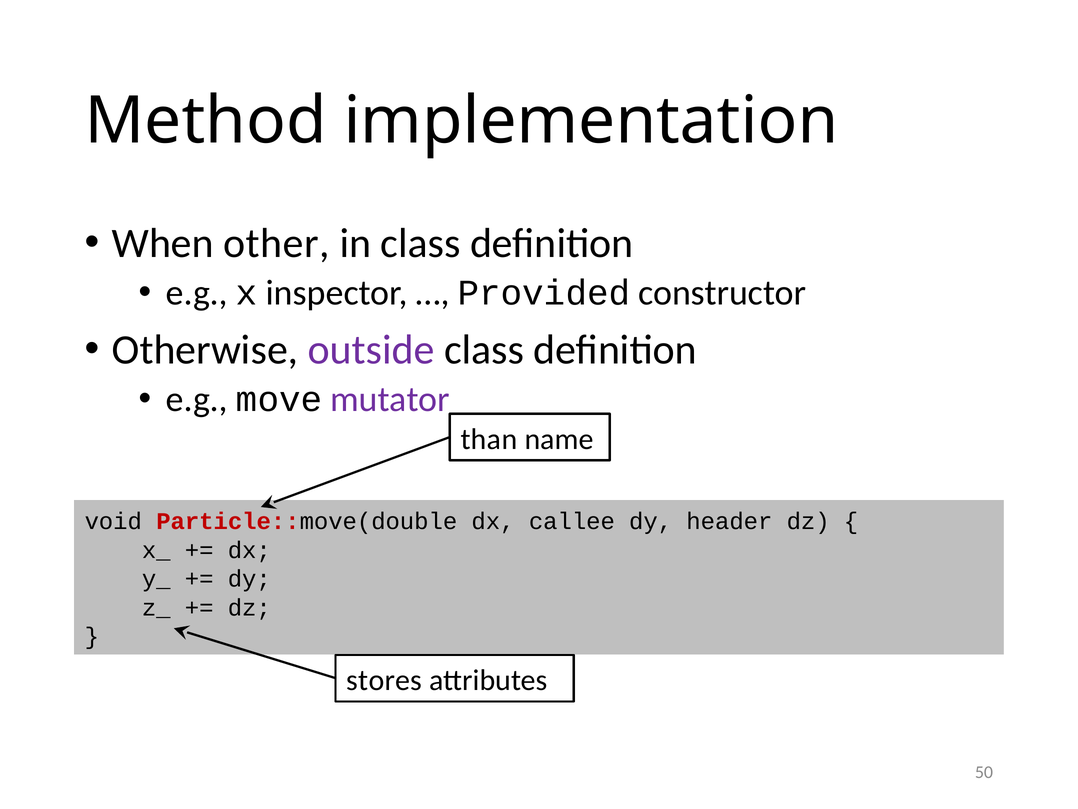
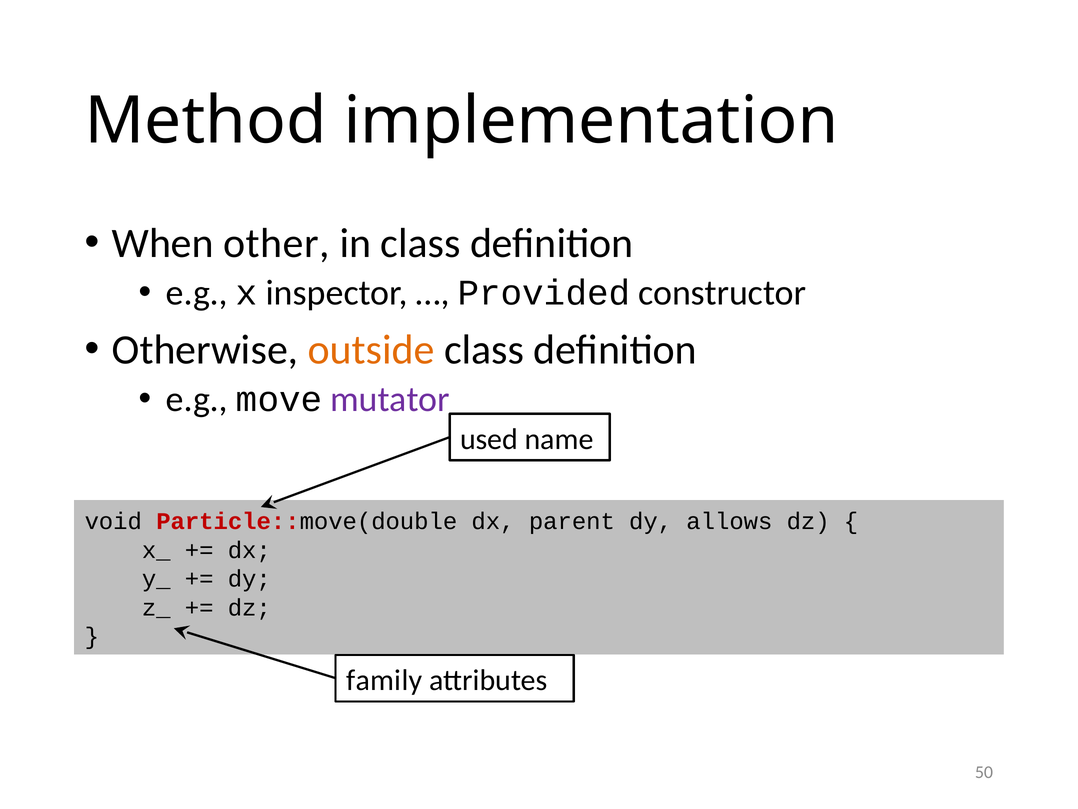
outside colour: purple -> orange
than: than -> used
callee: callee -> parent
header: header -> allows
stores: stores -> family
